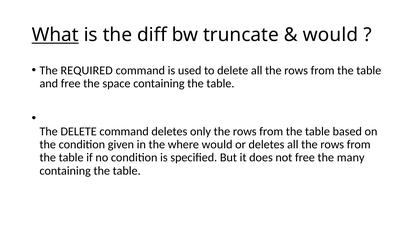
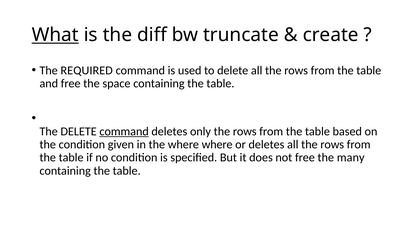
would at (331, 35): would -> create
command at (124, 131) underline: none -> present
where would: would -> where
